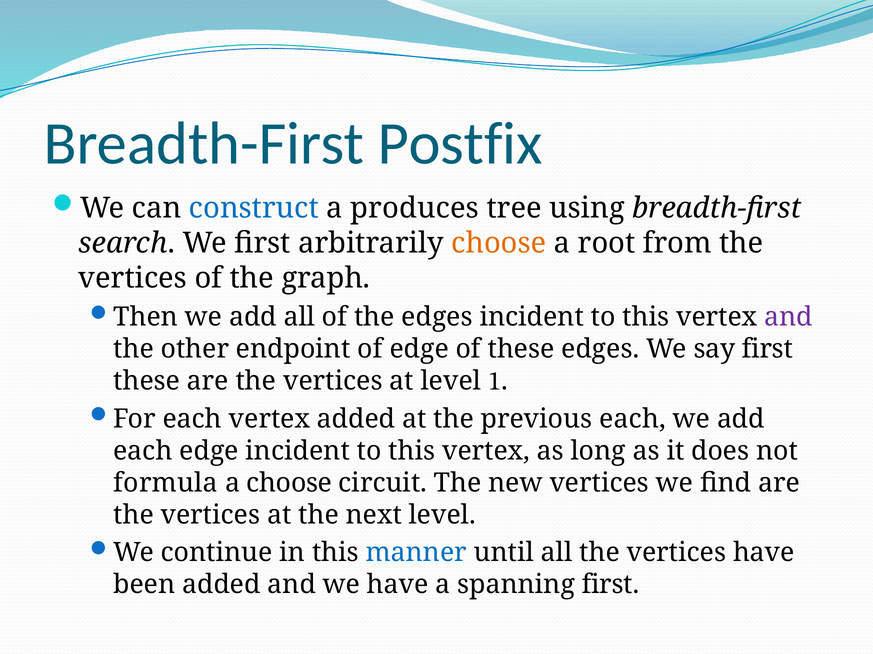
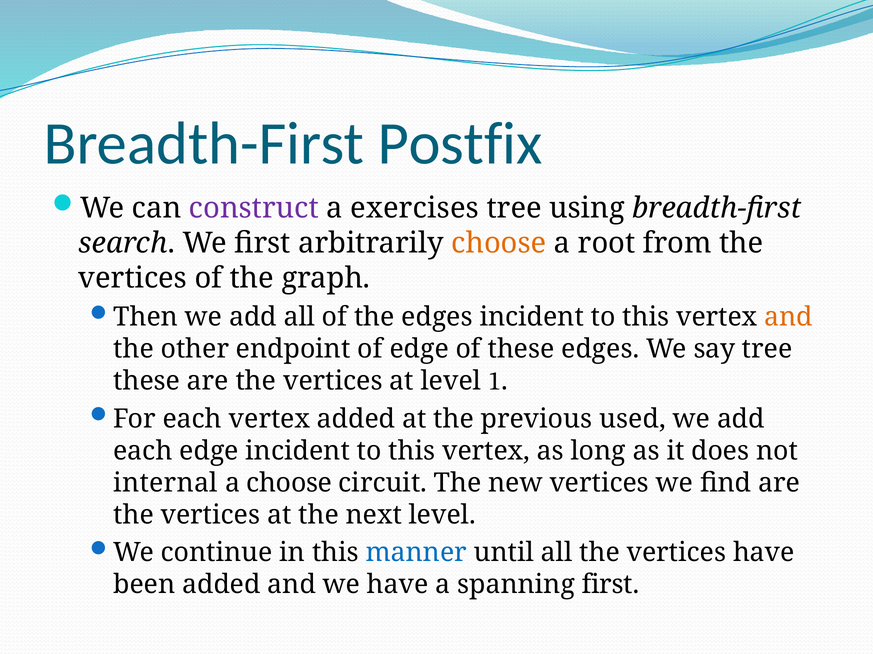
construct colour: blue -> purple
produces: produces -> exercises
and at (789, 318) colour: purple -> orange
say first: first -> tree
each at (632, 419): each -> used
formula: formula -> internal
